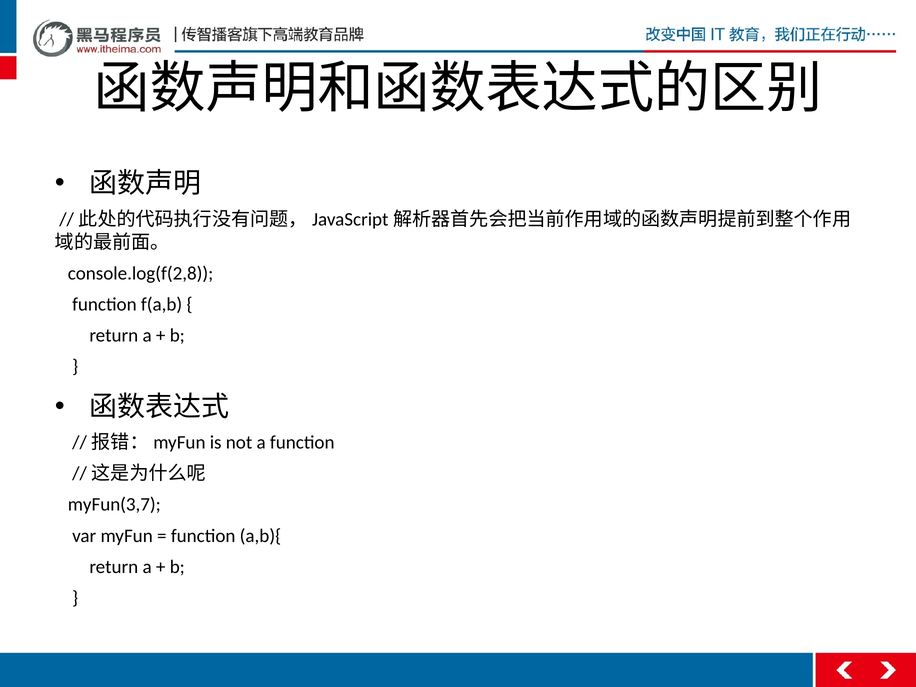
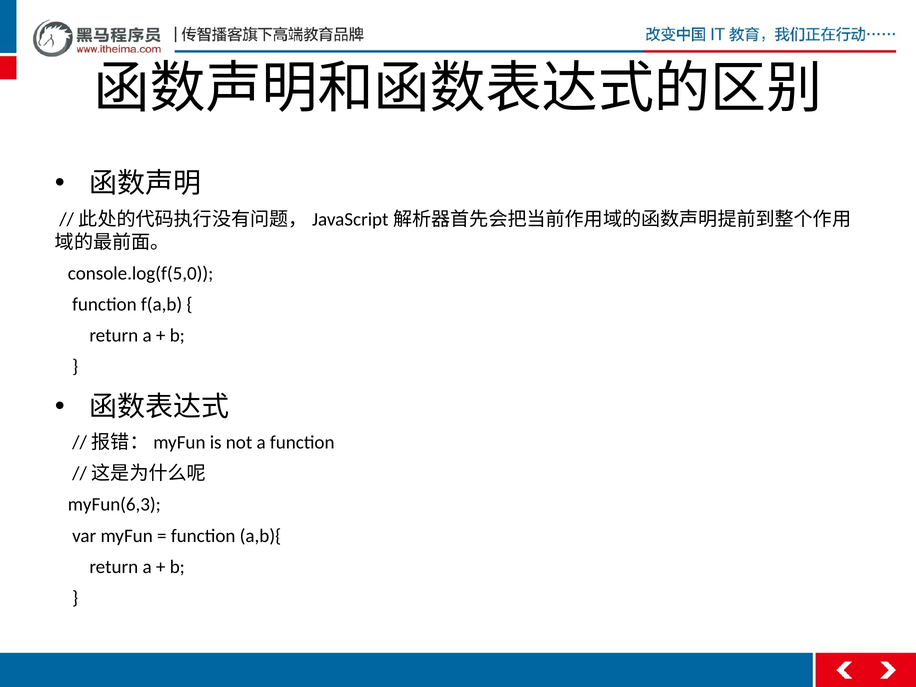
console.log(f(2,8: console.log(f(2,8 -> console.log(f(5,0
myFun(3,7: myFun(3,7 -> myFun(6,3
